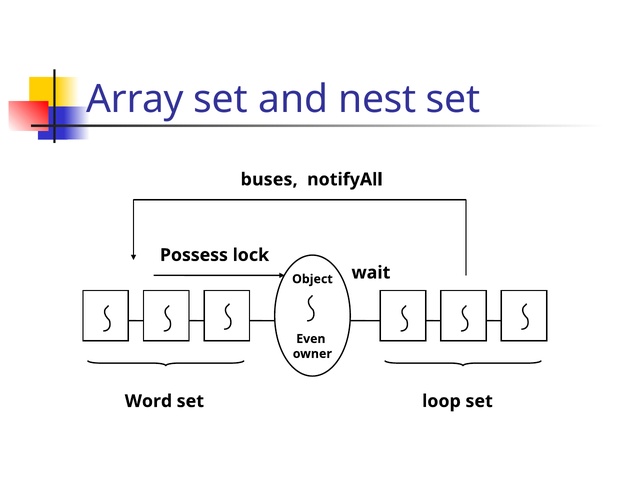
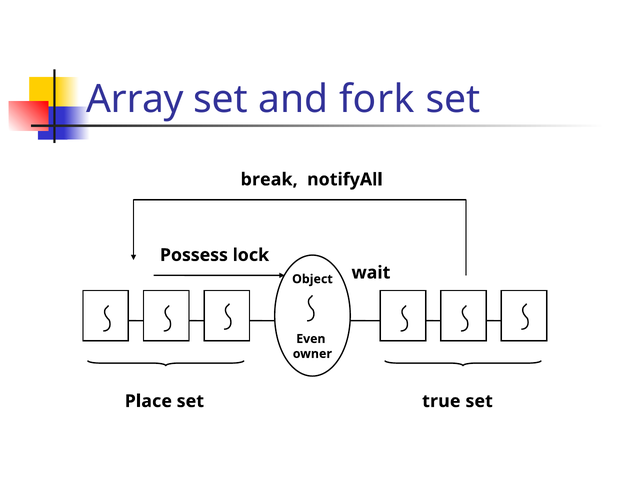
nest: nest -> fork
buses: buses -> break
Word: Word -> Place
loop: loop -> true
